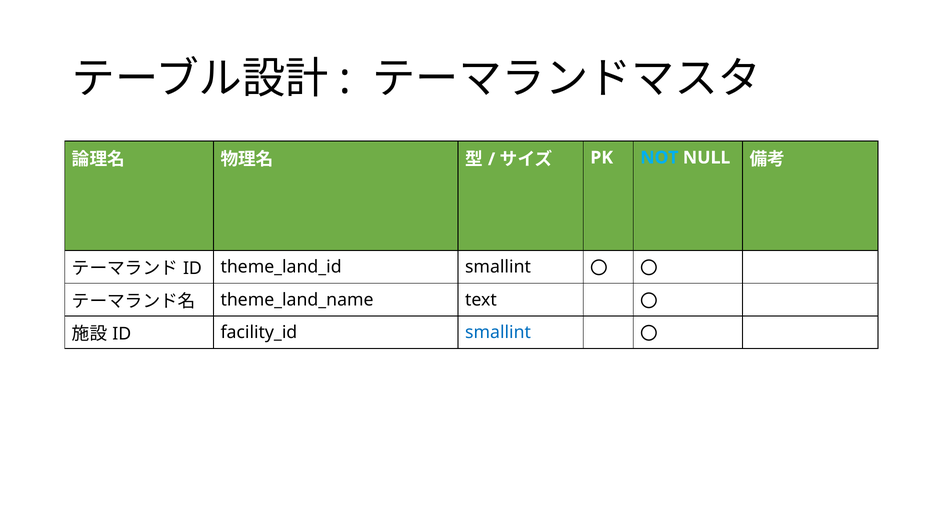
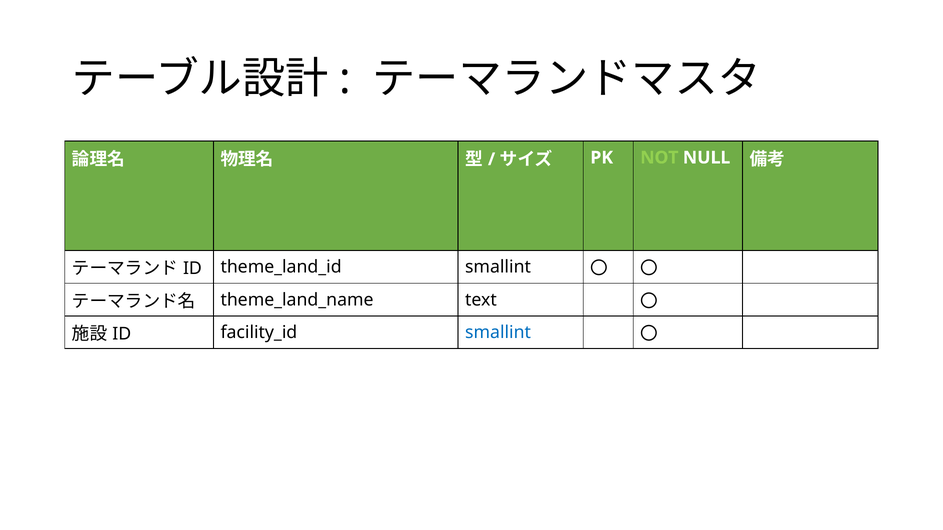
NOT colour: light blue -> light green
